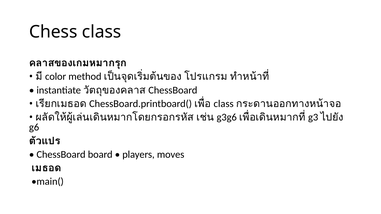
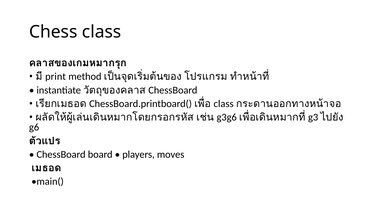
color: color -> print
